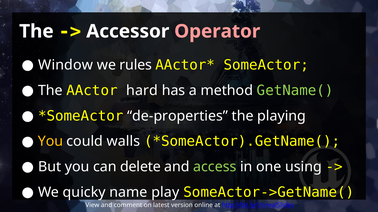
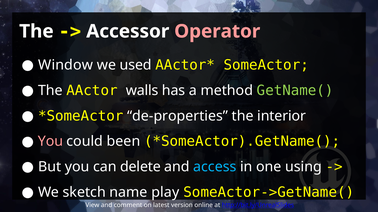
rules: rules -> used
hard: hard -> walls
playing: playing -> interior
You at (50, 142) colour: yellow -> pink
walls: walls -> been
access colour: light green -> light blue
quicky: quicky -> sketch
